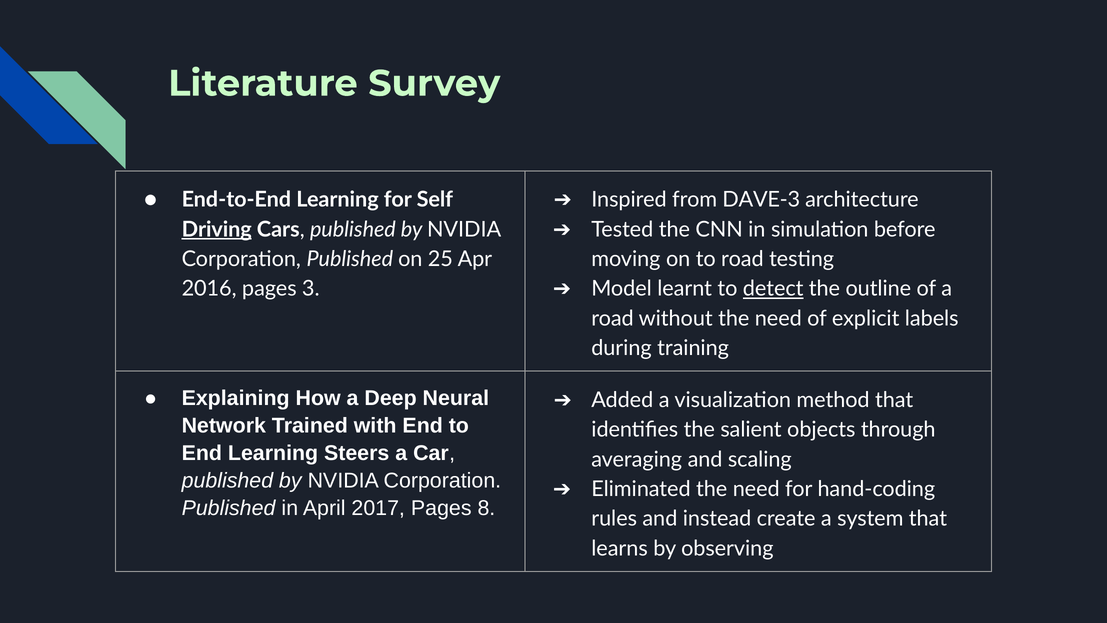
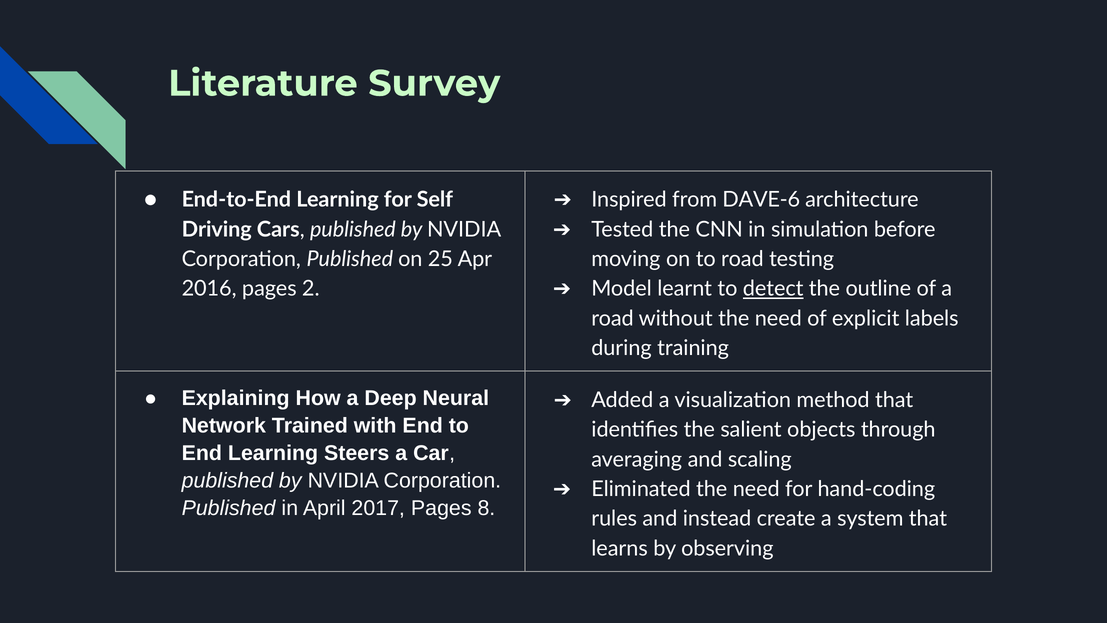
DAVE-3: DAVE-3 -> DAVE-6
Driving underline: present -> none
3: 3 -> 2
